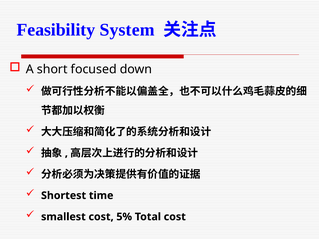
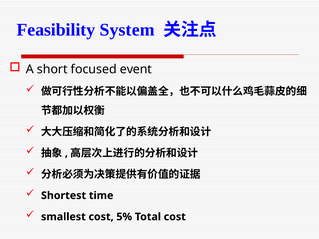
down: down -> event
